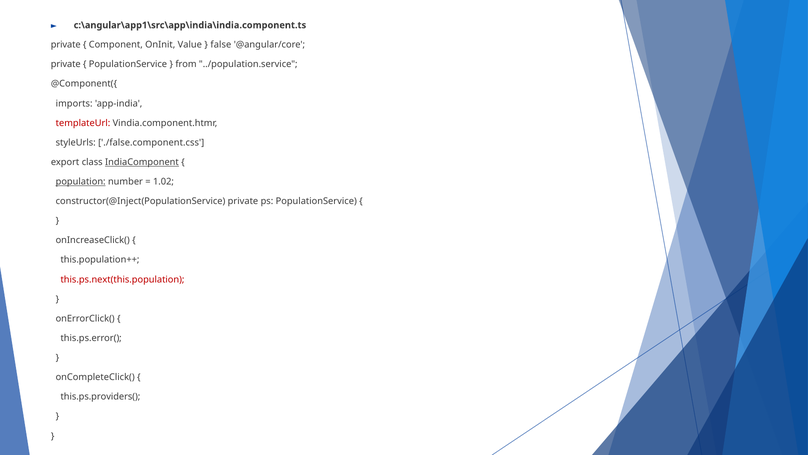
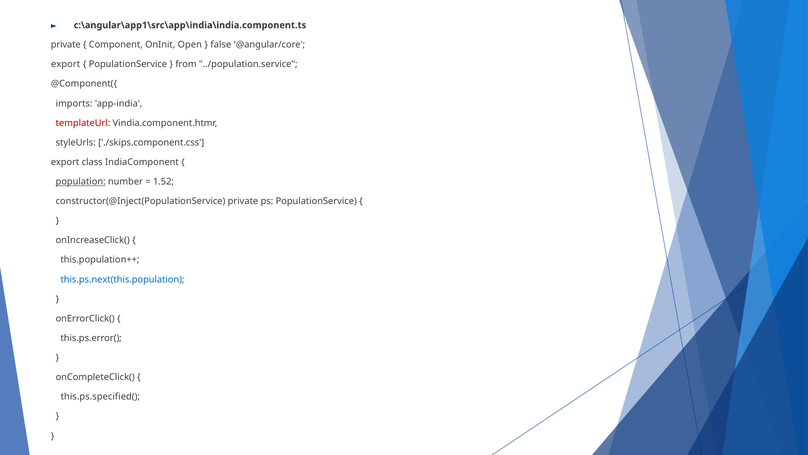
Value: Value -> Open
private at (66, 64): private -> export
./false.component.css: ./false.component.css -> ./skips.component.css
IndiaComponent underline: present -> none
1.02: 1.02 -> 1.52
this.ps.next(this.population colour: red -> blue
this.ps.providers(: this.ps.providers( -> this.ps.specified(
